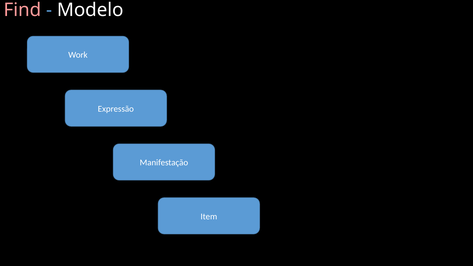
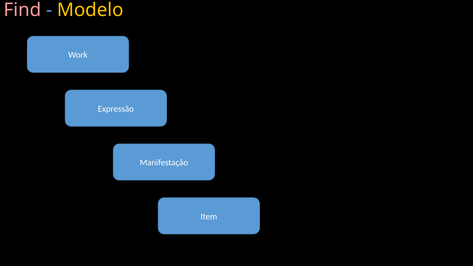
Modelo colour: white -> yellow
